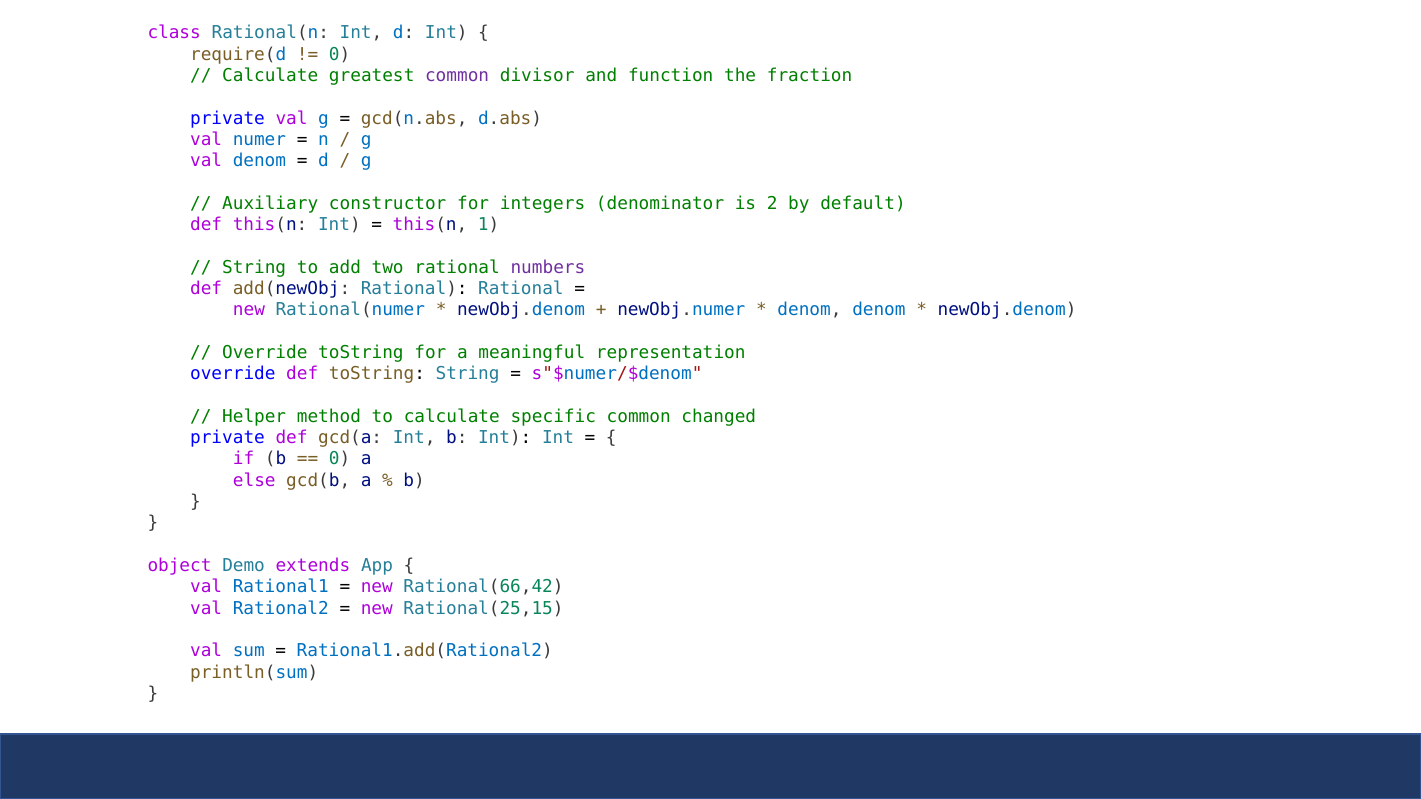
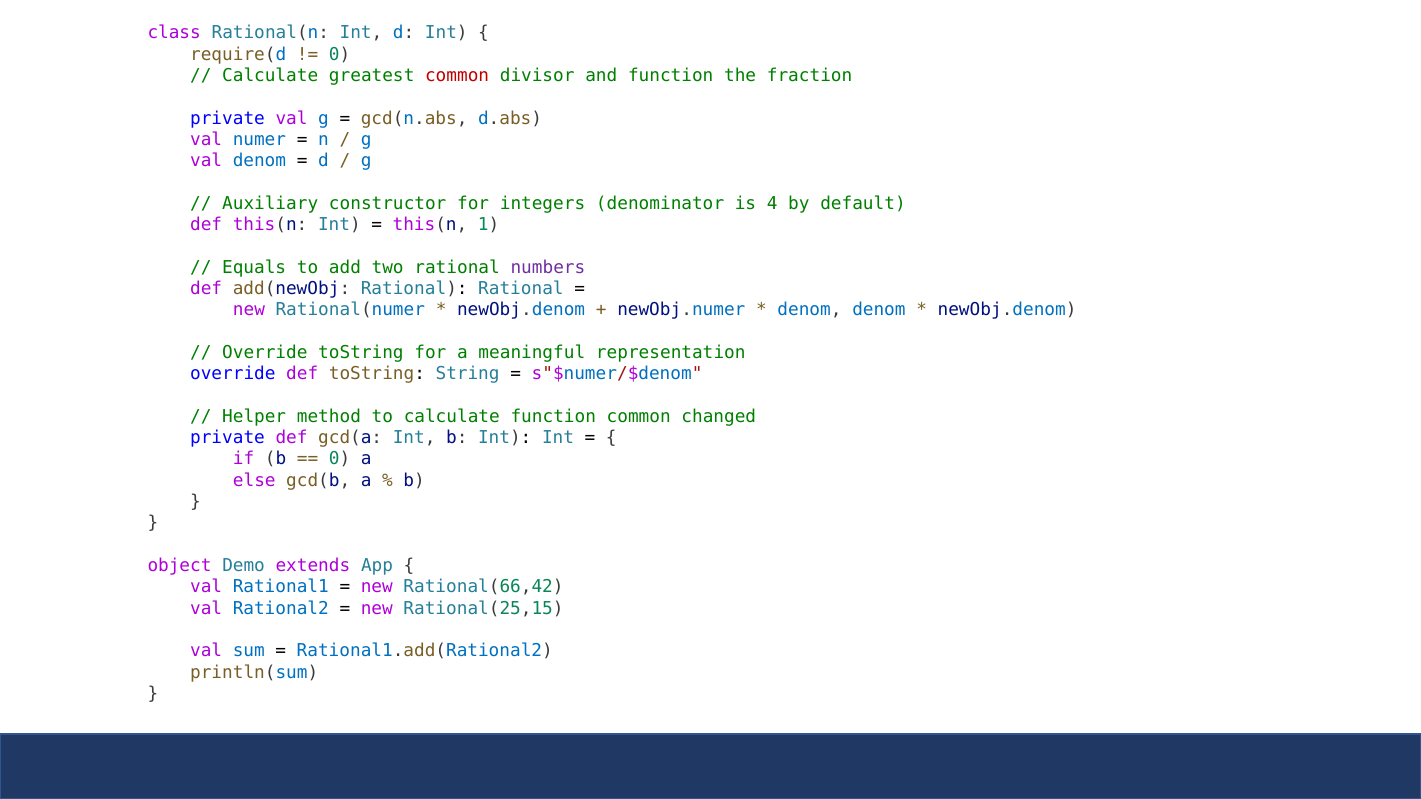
common at (457, 76) colour: purple -> red
2: 2 -> 4
String at (254, 267): String -> Equals
calculate specific: specific -> function
